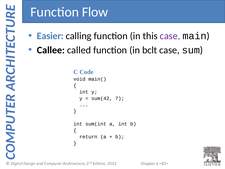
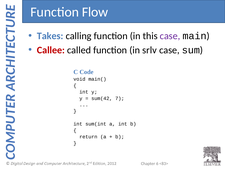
Easier: Easier -> Takes
Callee colour: black -> red
bclt: bclt -> srlv
